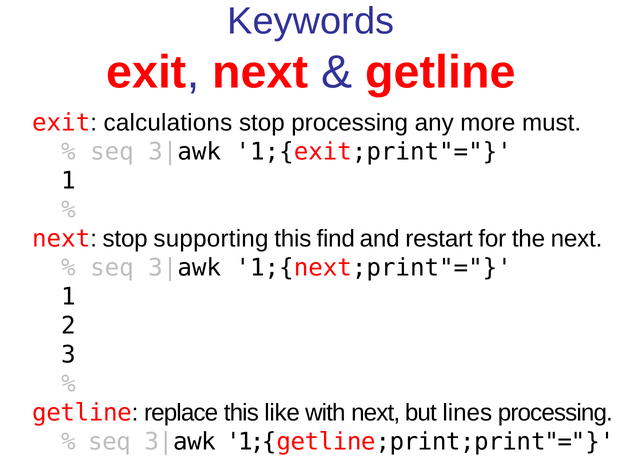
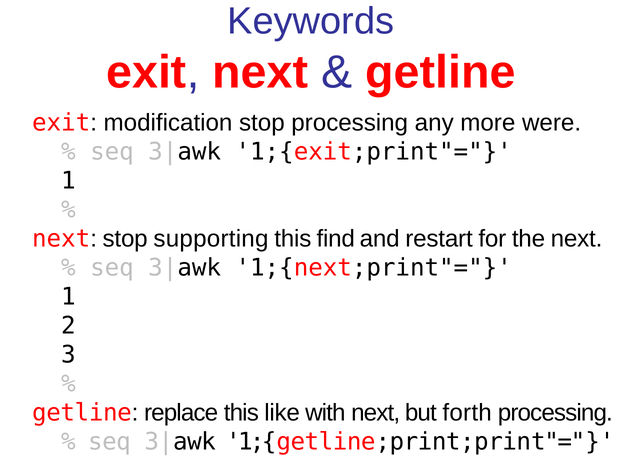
calculations: calculations -> modification
must: must -> were
lines: lines -> forth
